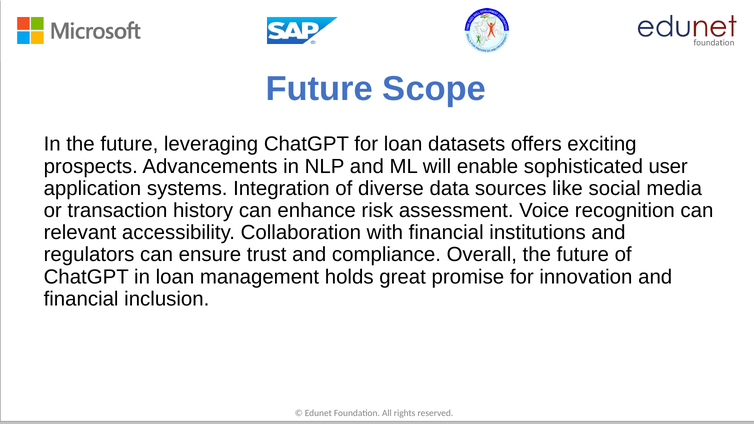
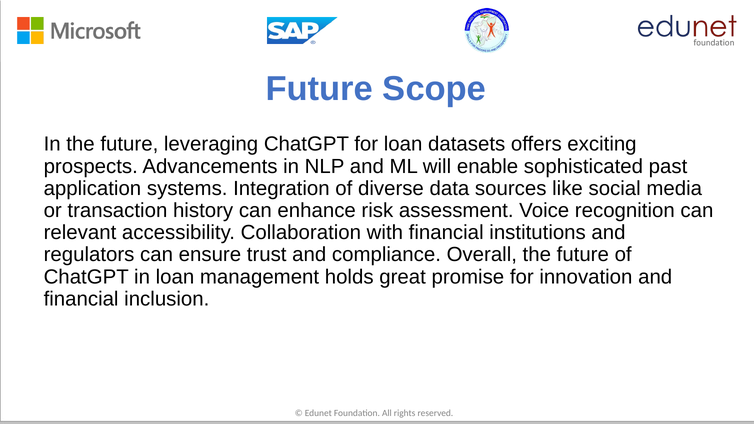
user: user -> past
